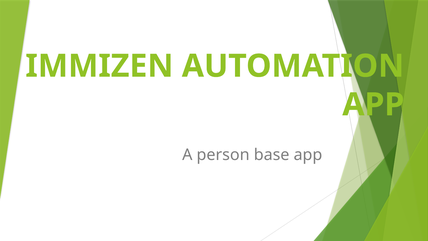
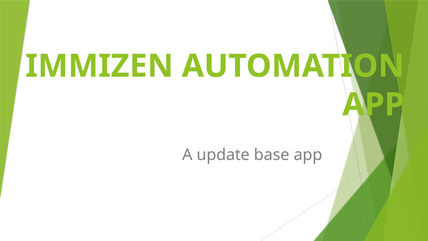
person: person -> update
